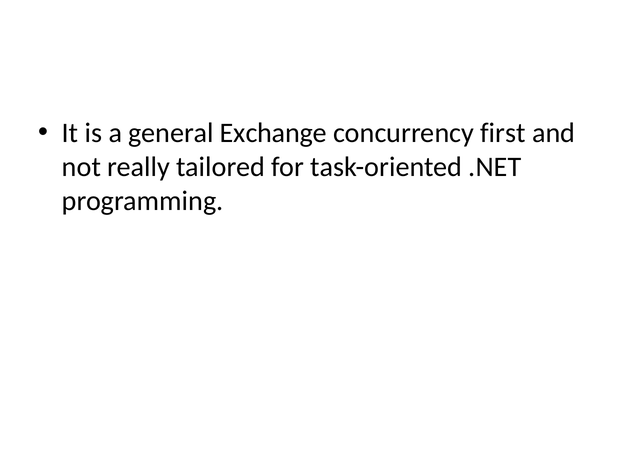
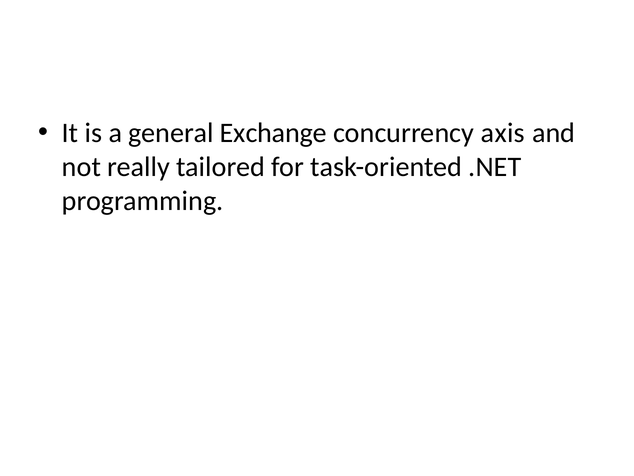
first: first -> axis
